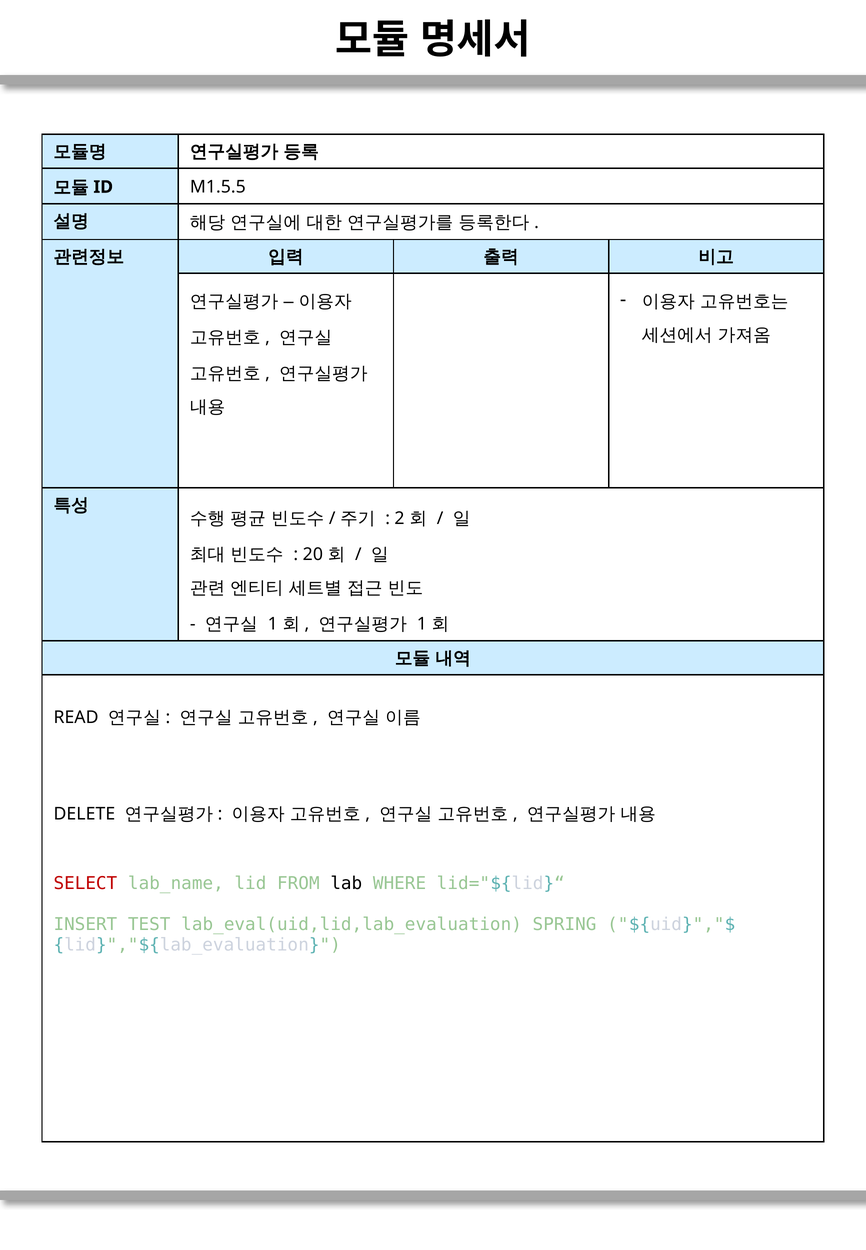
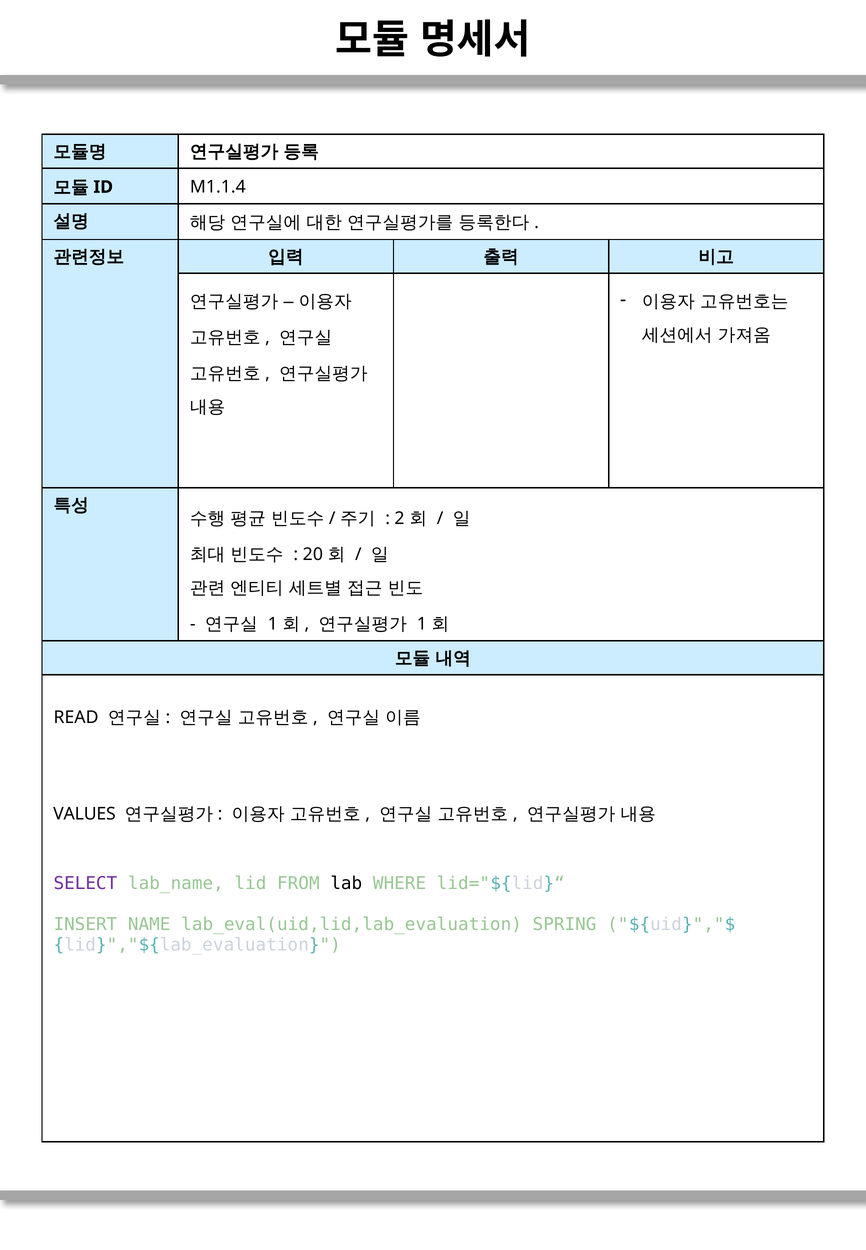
M1.5.5: M1.5.5 -> M1.1.4
DELETE: DELETE -> VALUES
SELECT colour: red -> purple
TEST: TEST -> NAME
